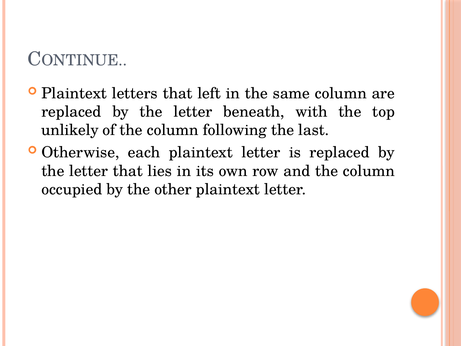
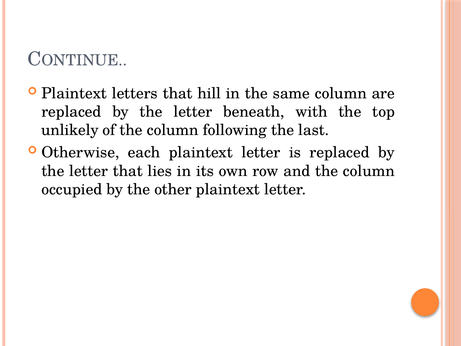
left: left -> hill
